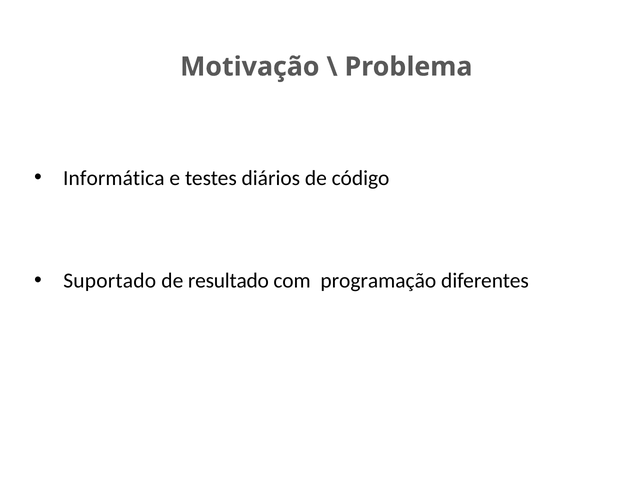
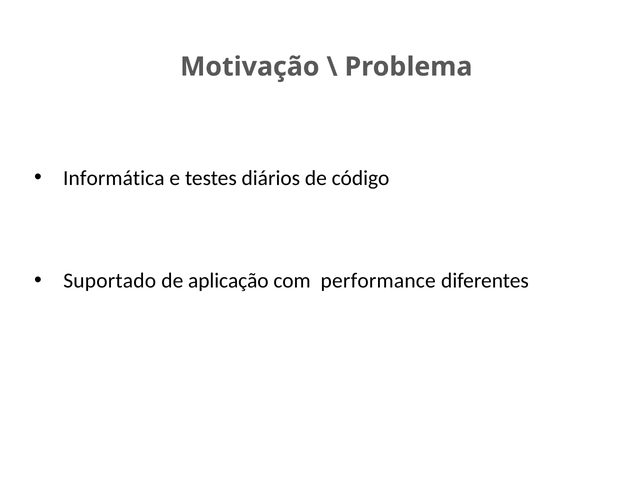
resultado: resultado -> aplicação
programação: programação -> performance
